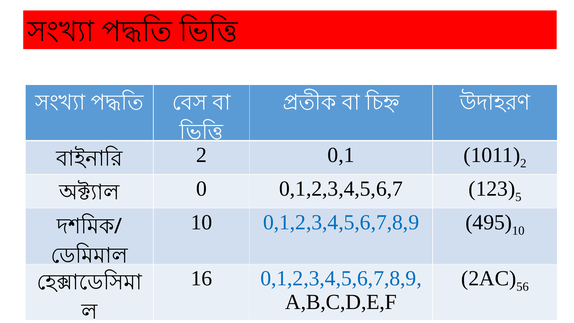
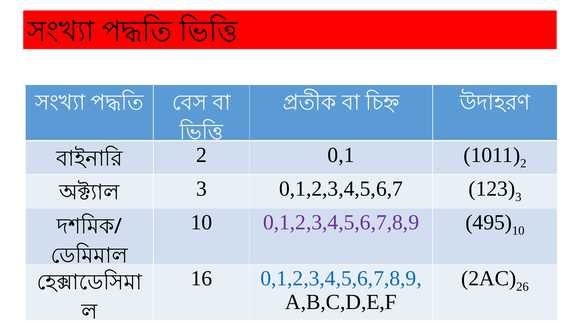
0 at (201, 189): 0 -> 3
5 at (518, 197): 5 -> 3
0,1,2,3,4,5,6,7,8,9 at (341, 222) colour: blue -> purple
56: 56 -> 26
